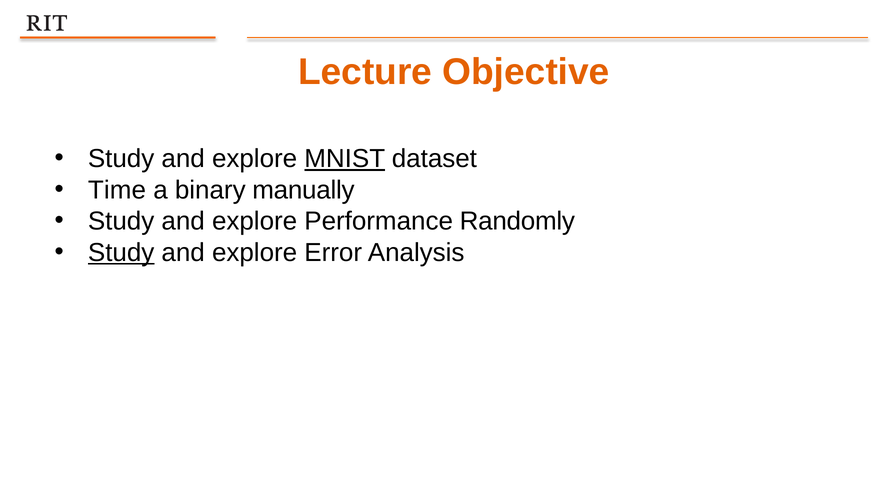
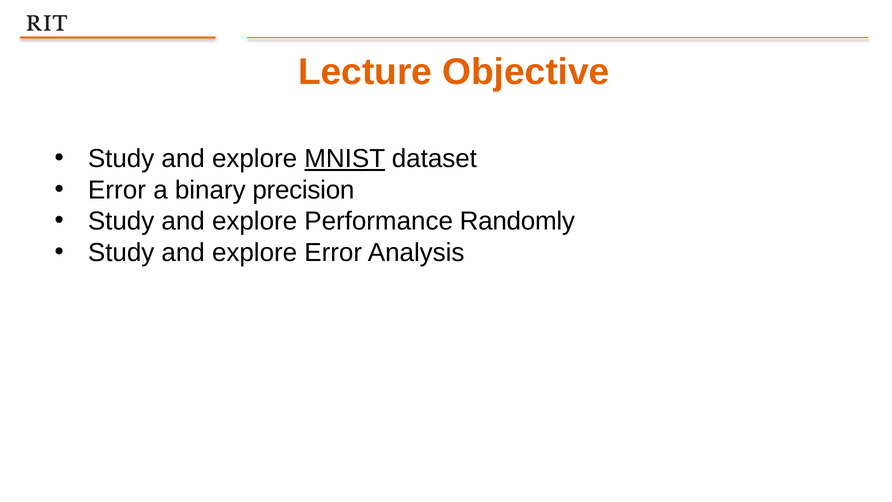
Time at (117, 190): Time -> Error
manually: manually -> precision
Study at (121, 252) underline: present -> none
